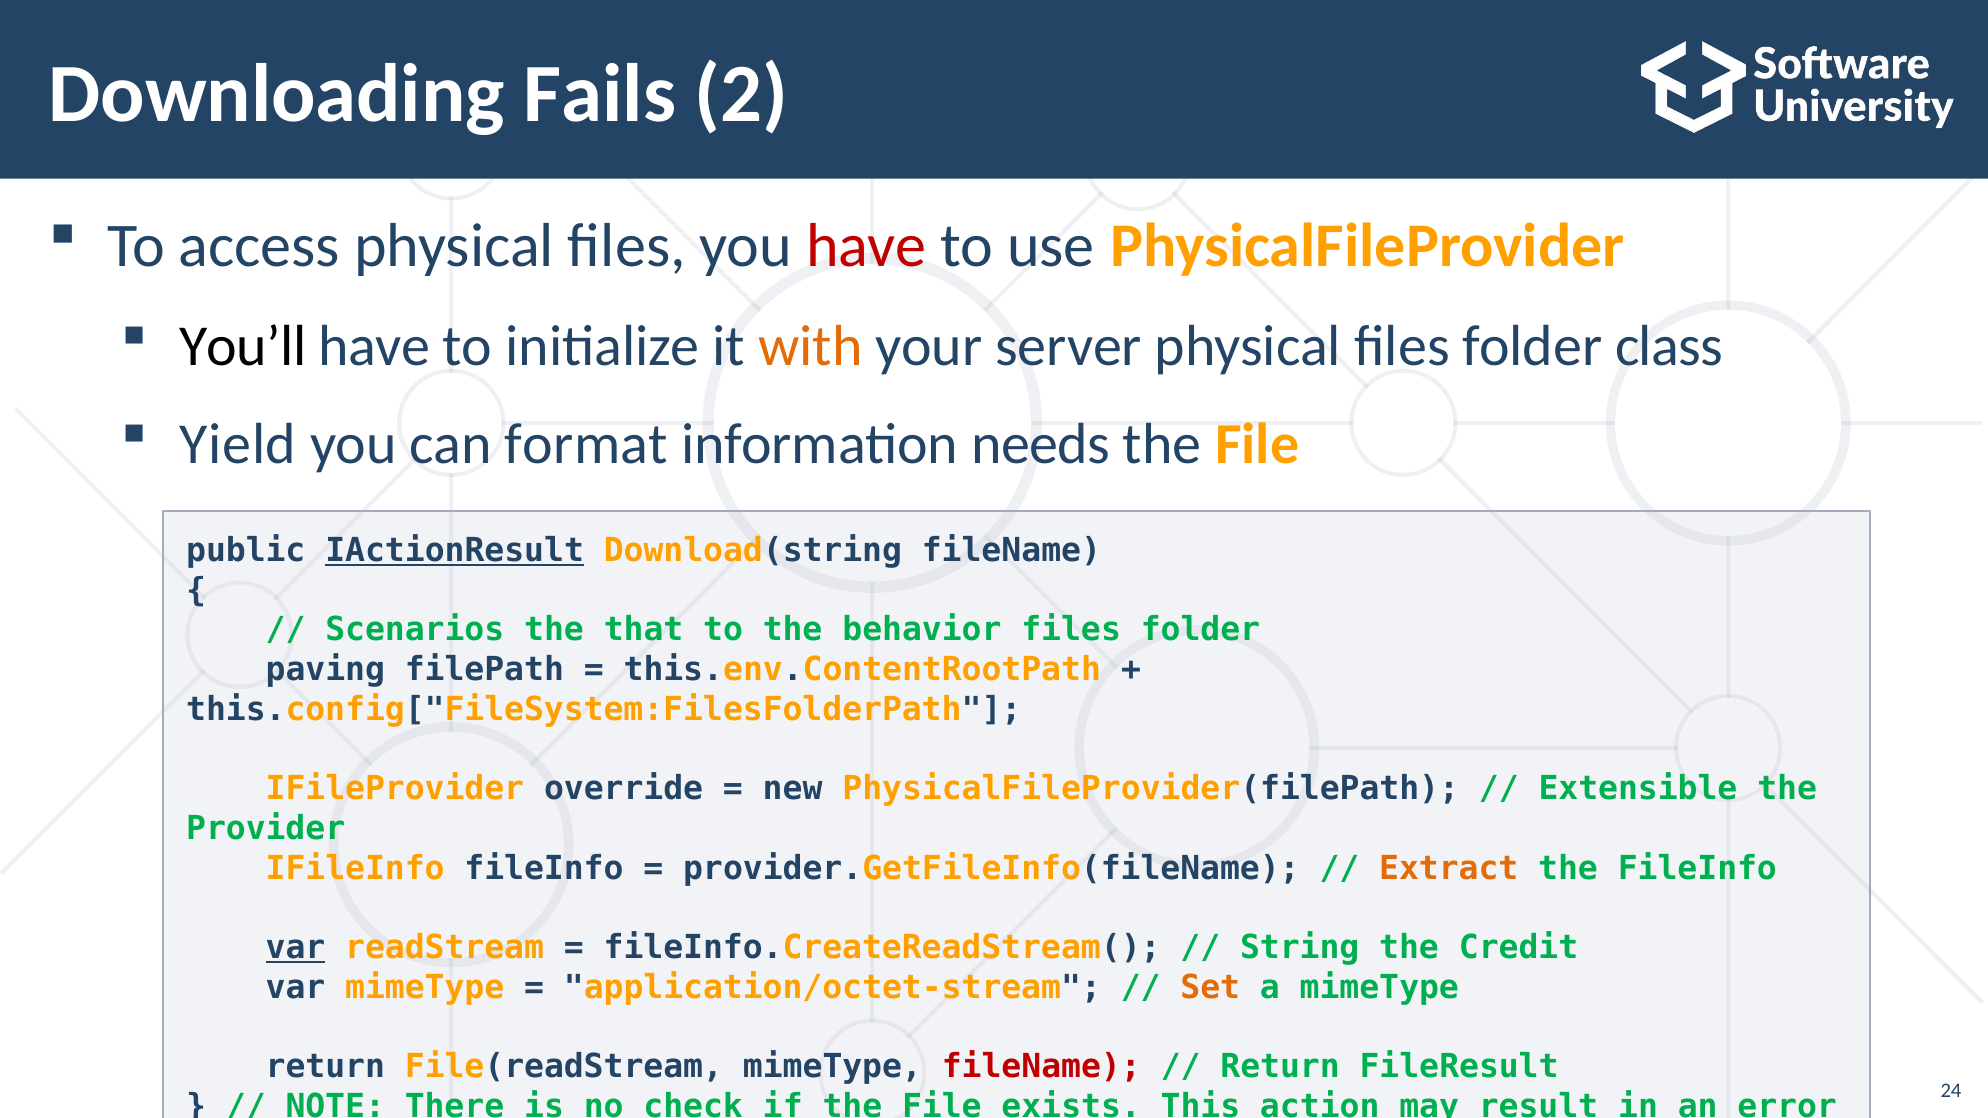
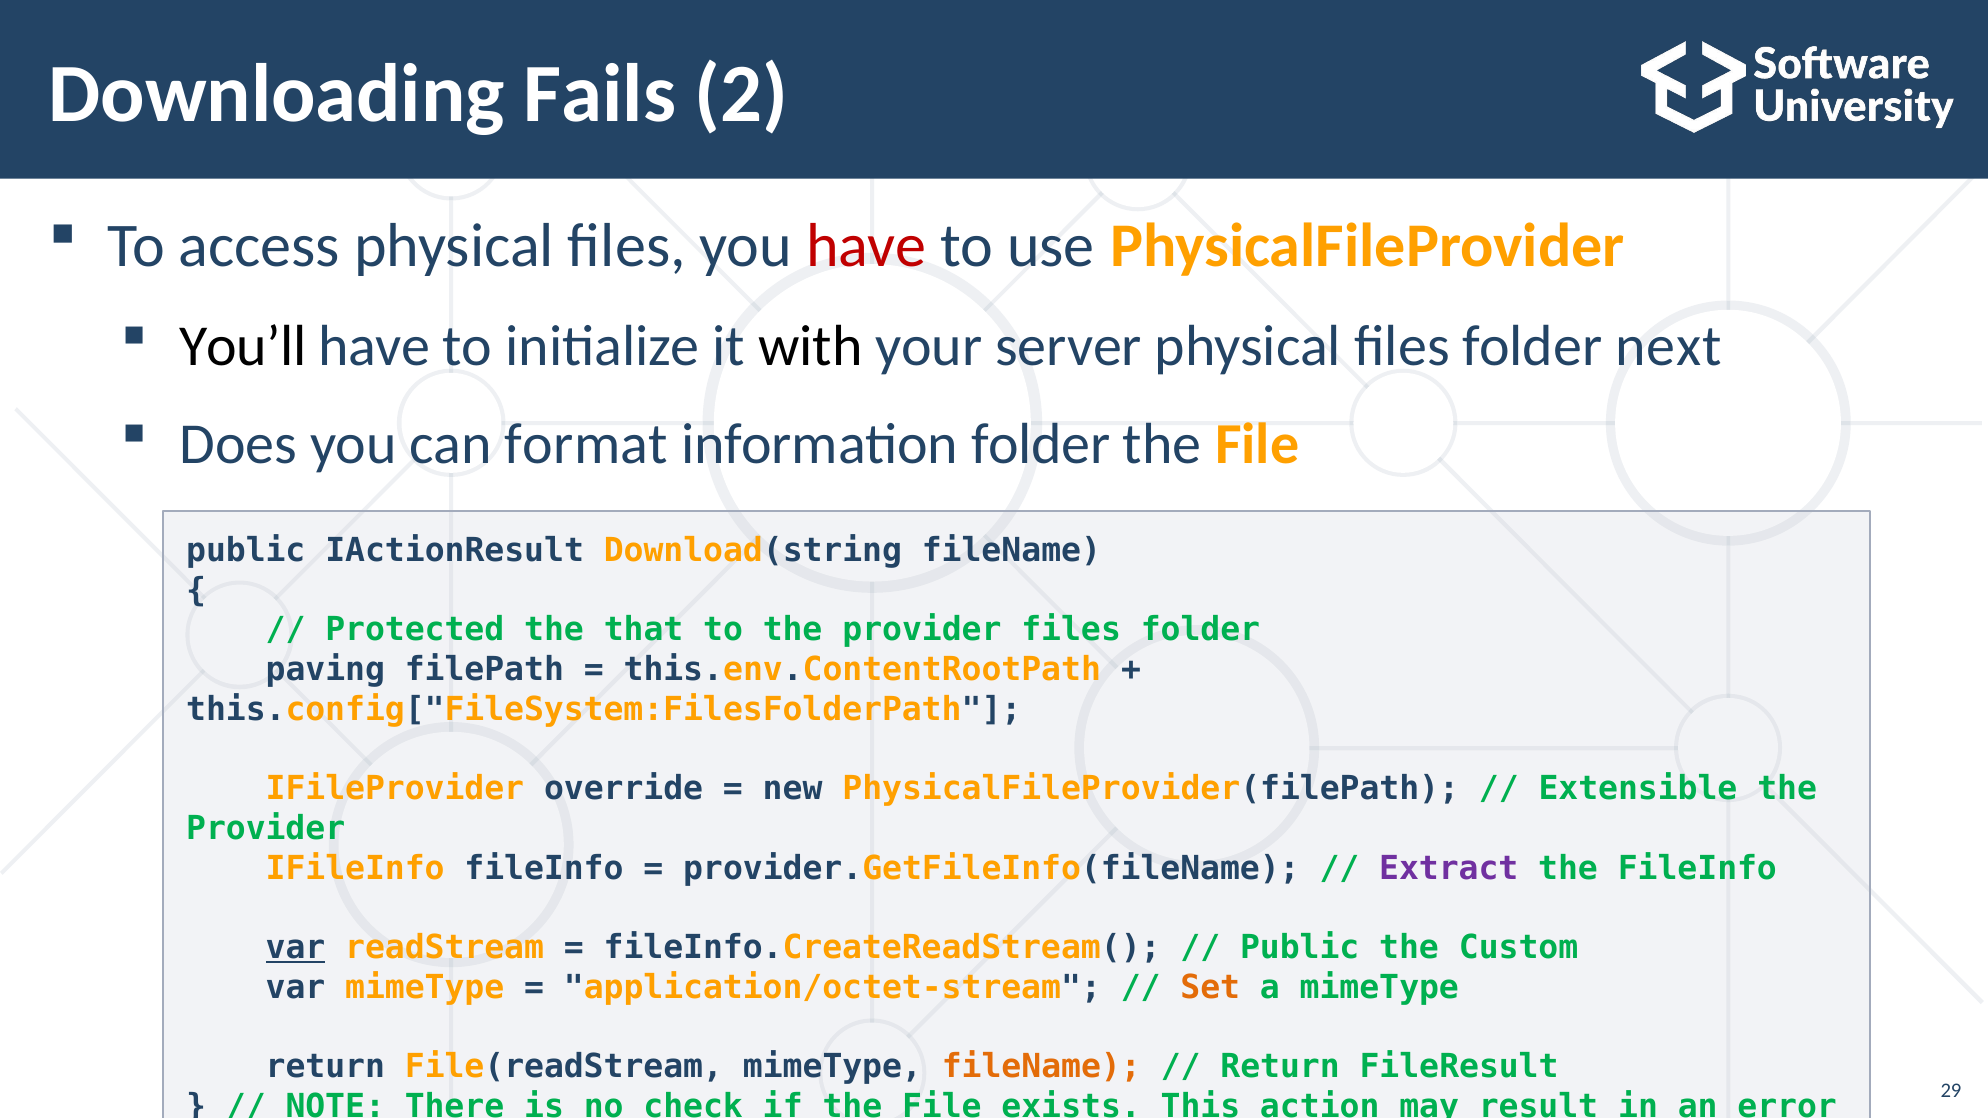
with colour: orange -> black
class: class -> next
Yield: Yield -> Does
information needs: needs -> folder
IActionResult underline: present -> none
Scenarios: Scenarios -> Protected
to the behavior: behavior -> provider
Extract colour: orange -> purple
String at (1300, 948): String -> Public
Credit: Credit -> Custom
fileName at (1041, 1067) colour: red -> orange
24: 24 -> 29
